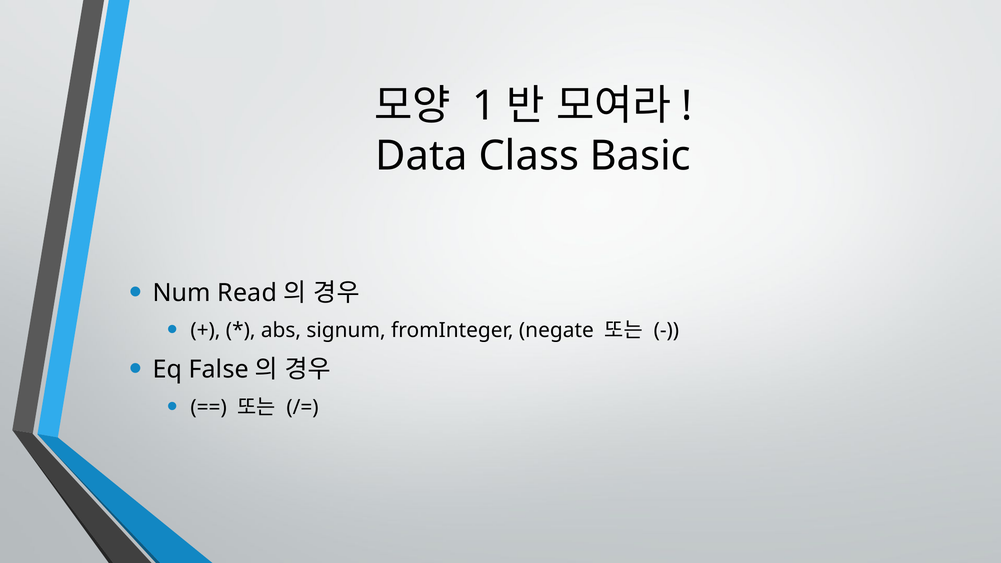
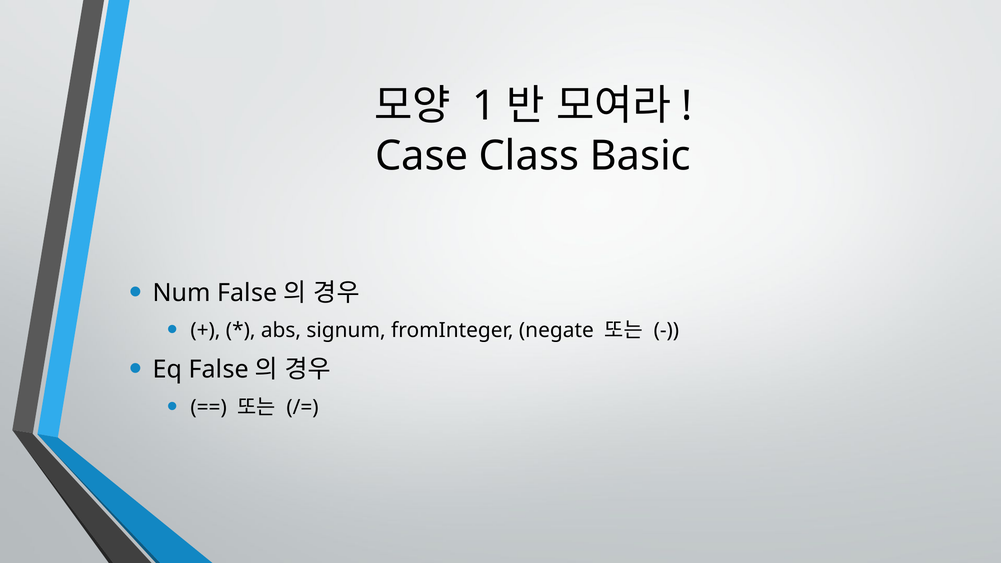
Data: Data -> Case
Num Read: Read -> False
